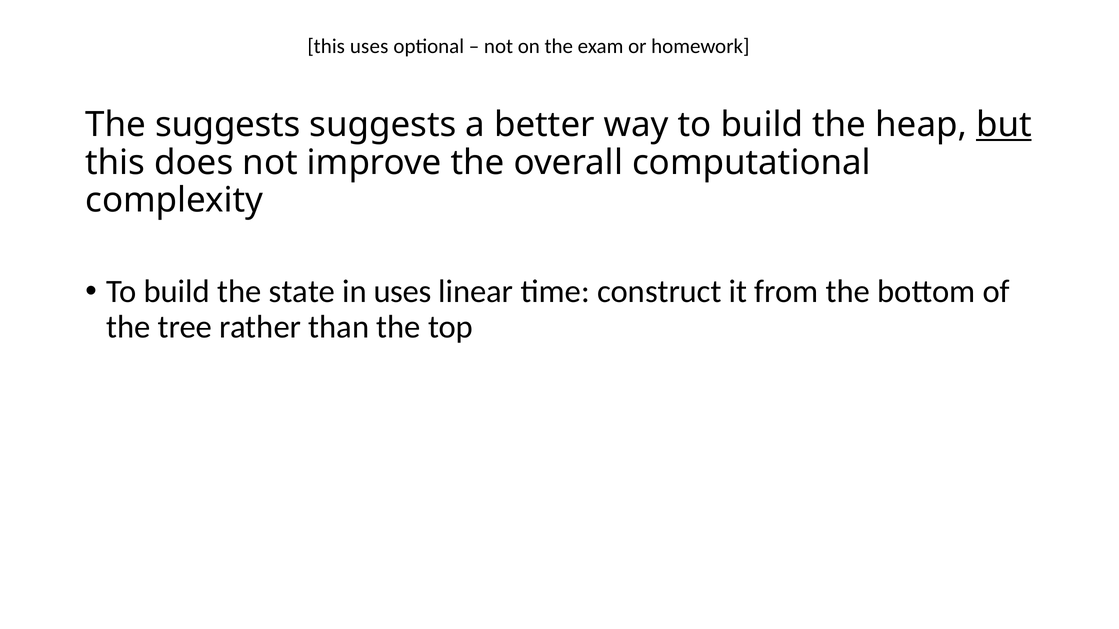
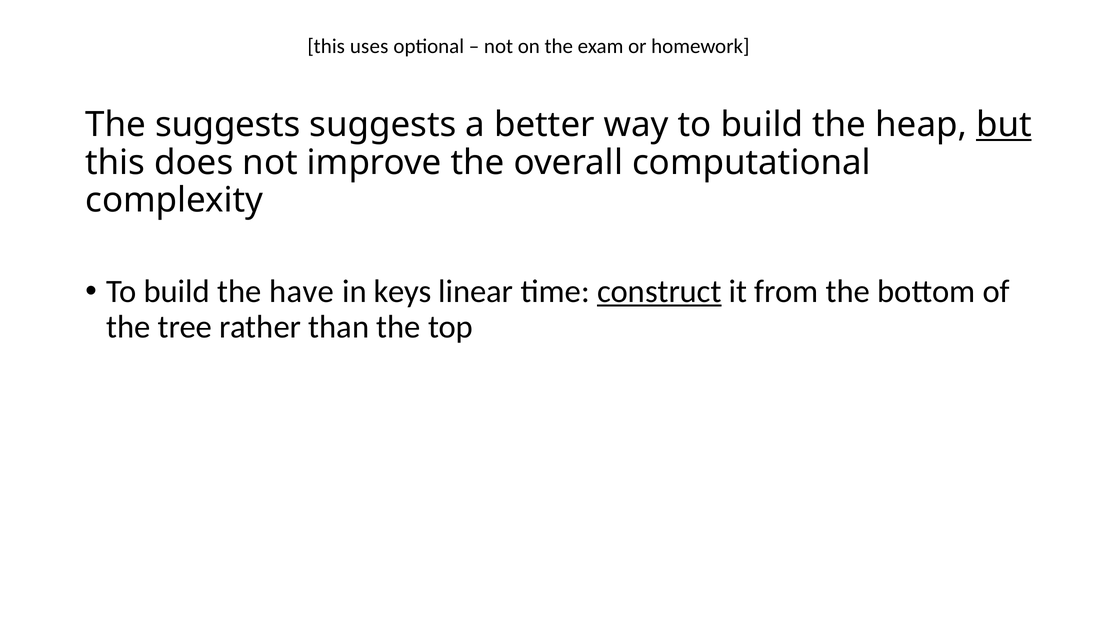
state: state -> have
in uses: uses -> keys
construct underline: none -> present
